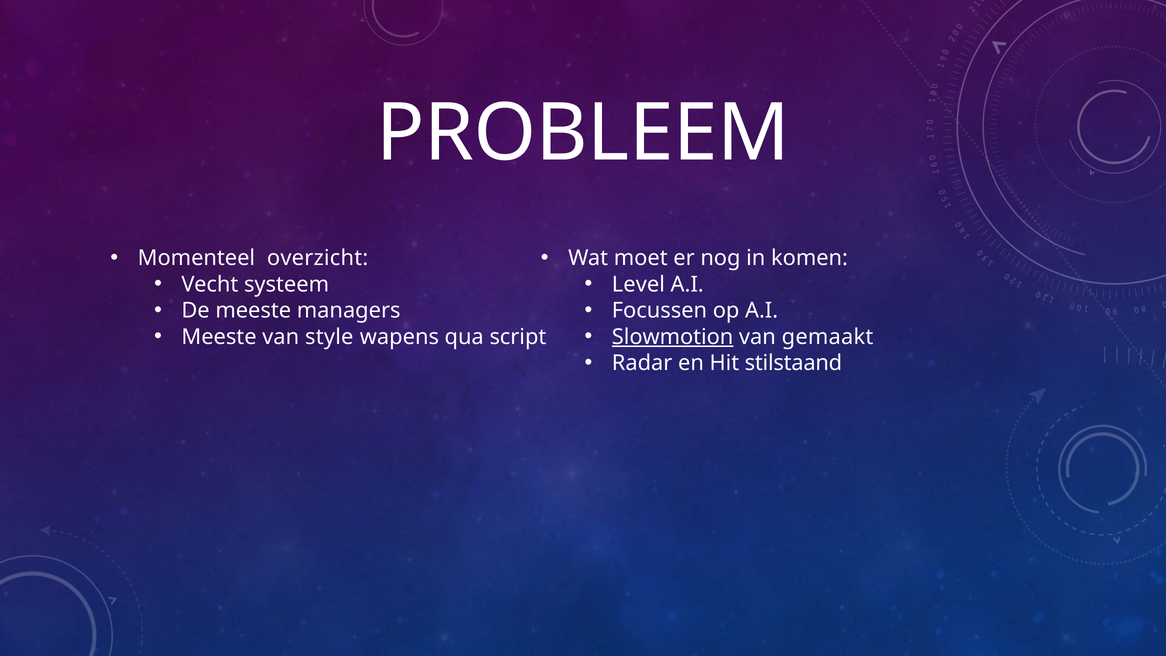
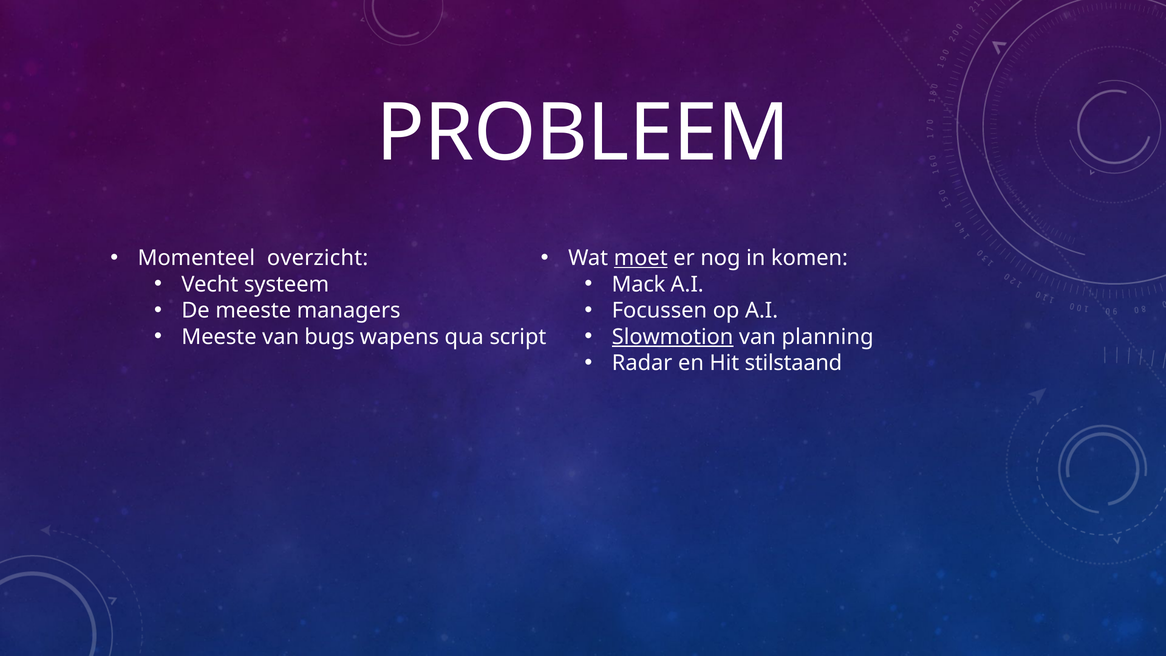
moet underline: none -> present
Level: Level -> Mack
style: style -> bugs
gemaakt: gemaakt -> planning
